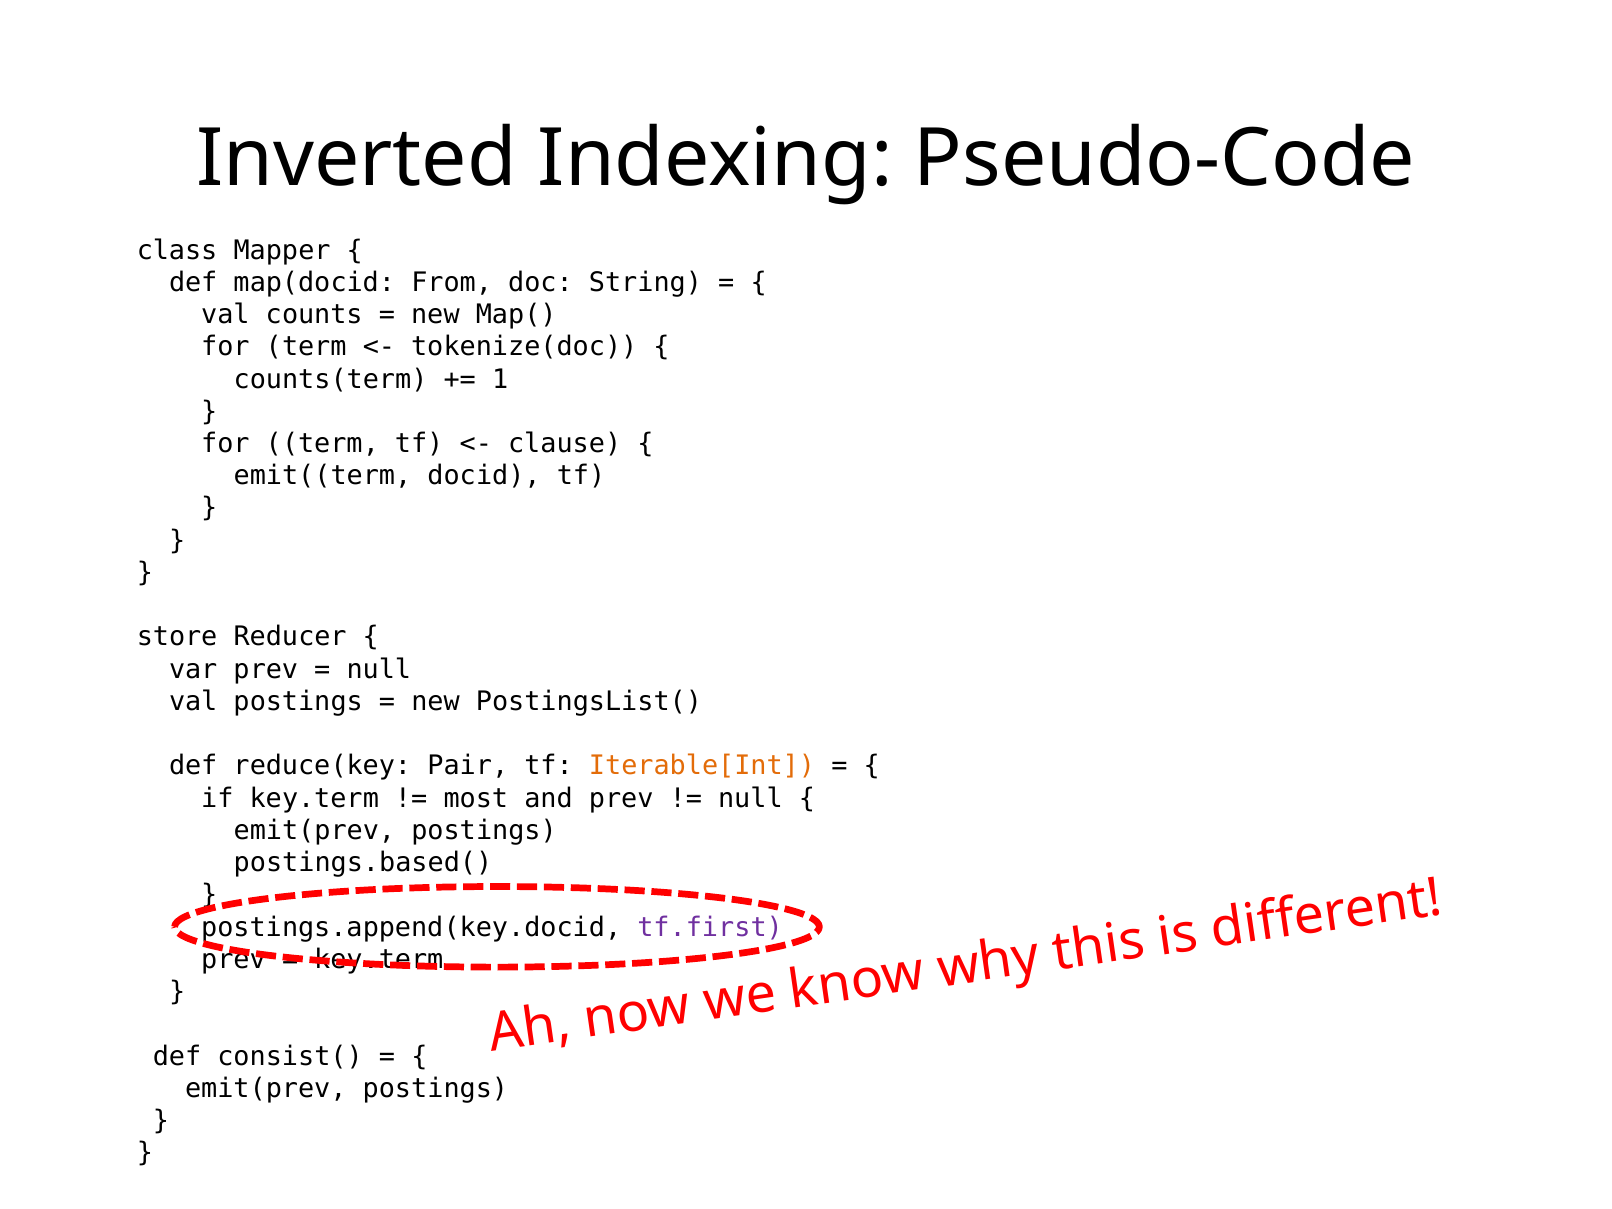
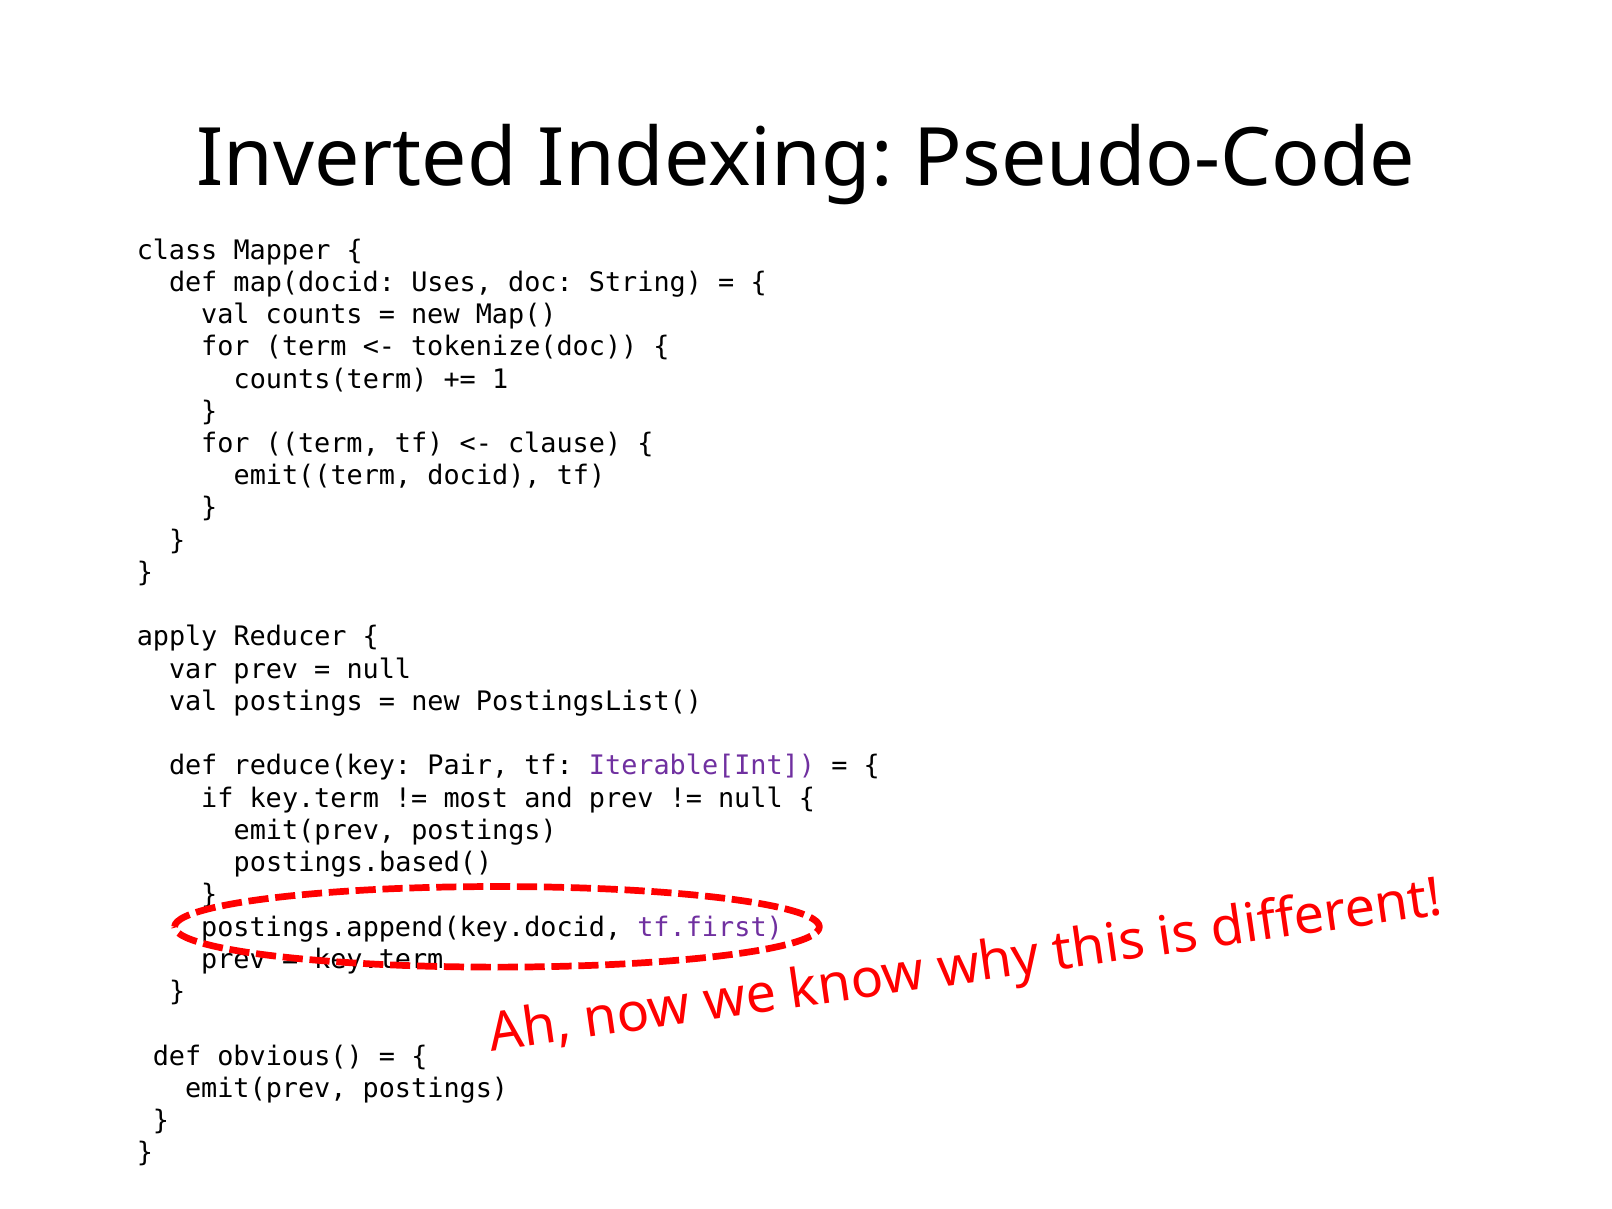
From: From -> Uses
store: store -> apply
Iterable[Int colour: orange -> purple
consist(: consist( -> obvious(
